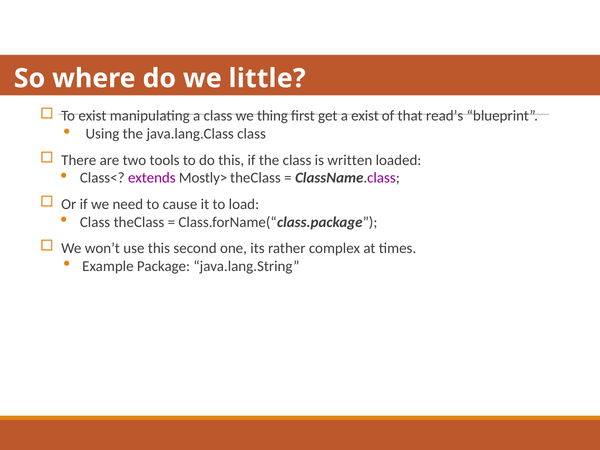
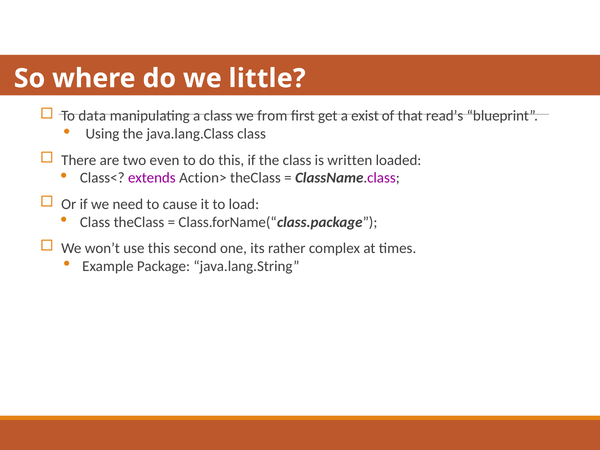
To exist: exist -> data
thing: thing -> from
tools: tools -> even
Mostly>: Mostly> -> Action>
